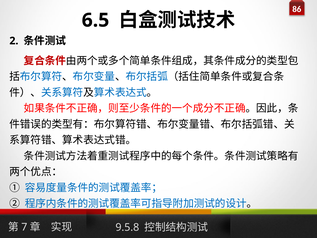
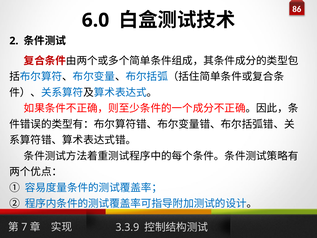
6.5: 6.5 -> 6.0
9.5.8: 9.5.8 -> 3.3.9
